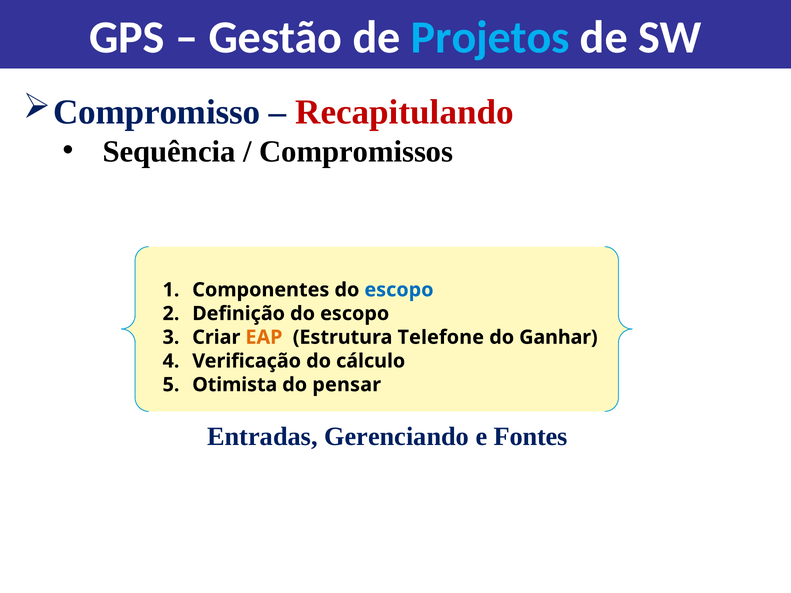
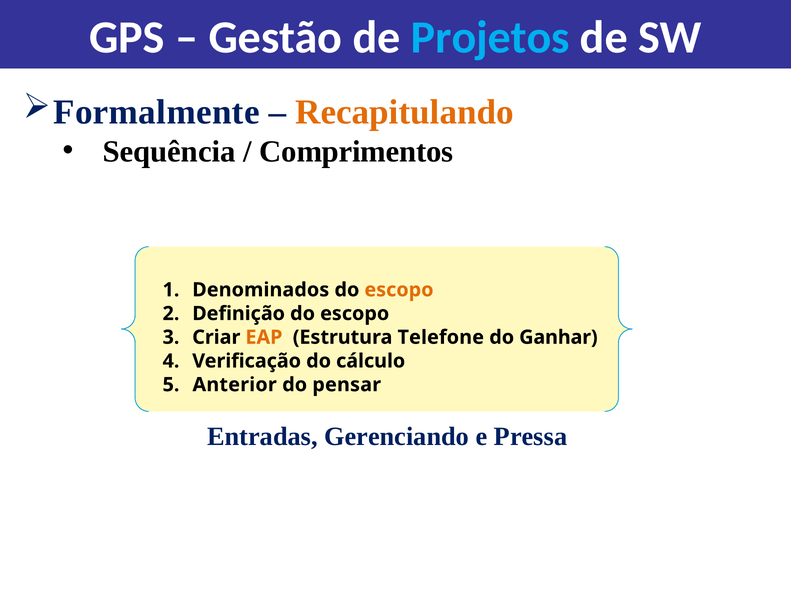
Compromisso: Compromisso -> Formalmente
Recapitulando colour: red -> orange
Compromissos: Compromissos -> Comprimentos
Componentes: Componentes -> Denominados
escopo at (399, 290) colour: blue -> orange
Otimista: Otimista -> Anterior
Fontes: Fontes -> Pressa
